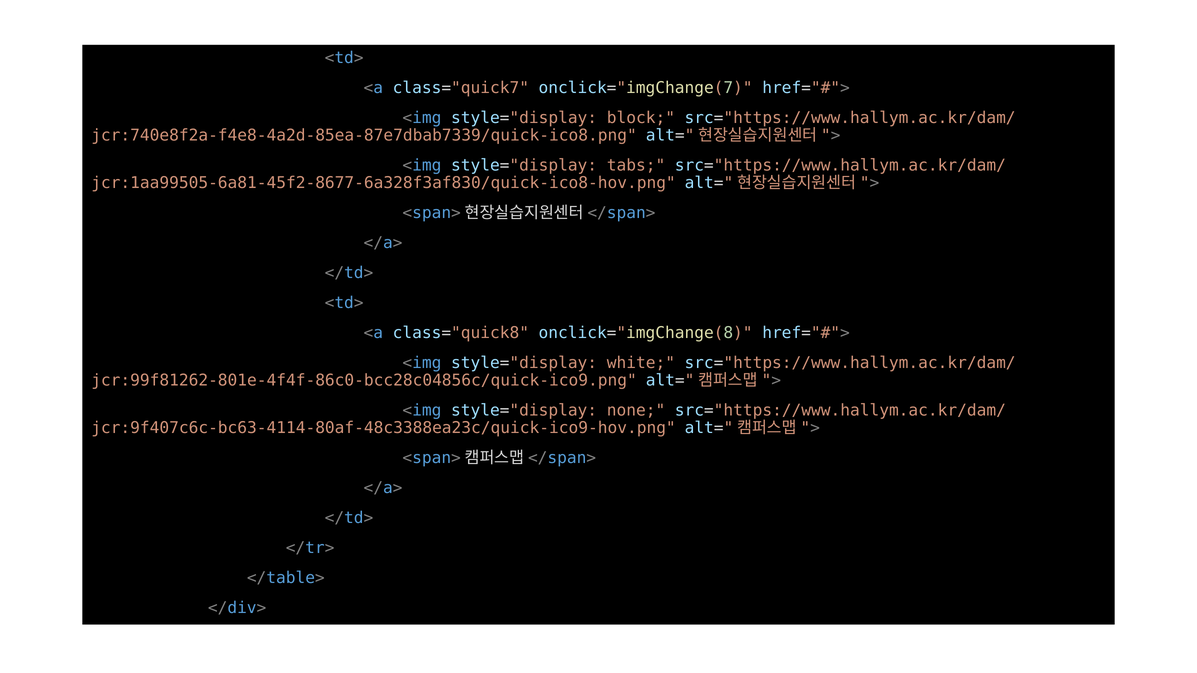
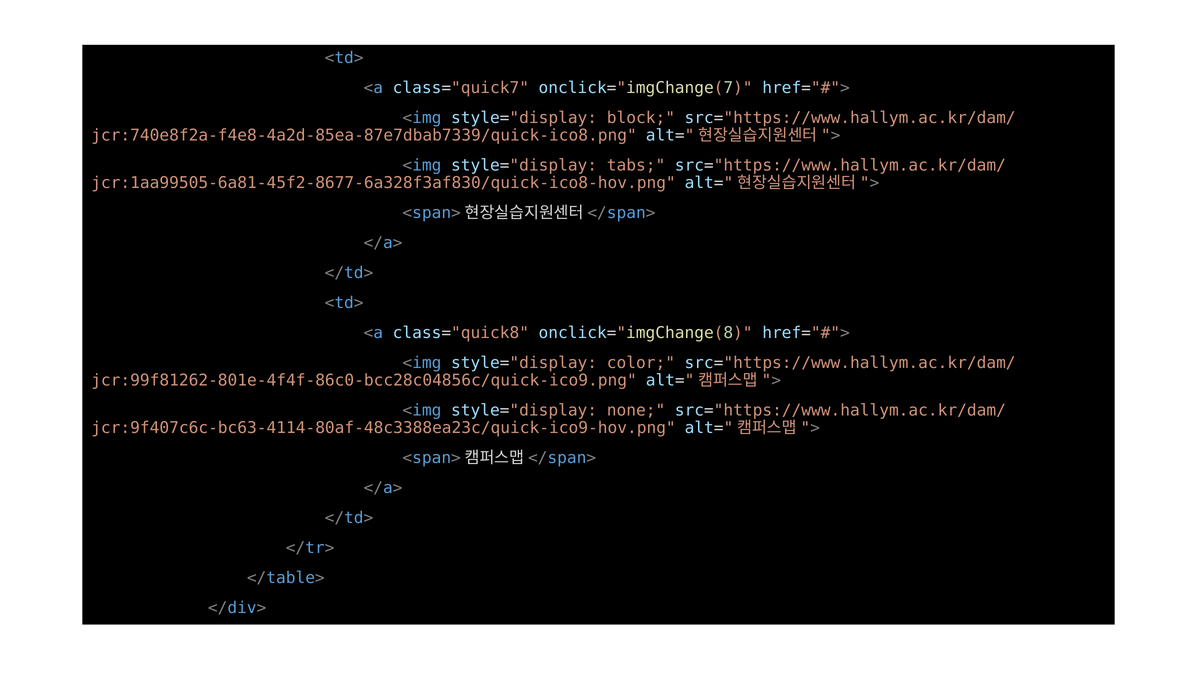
white: white -> color
